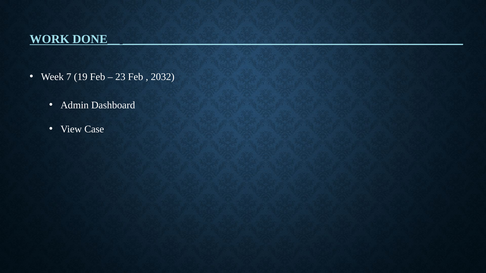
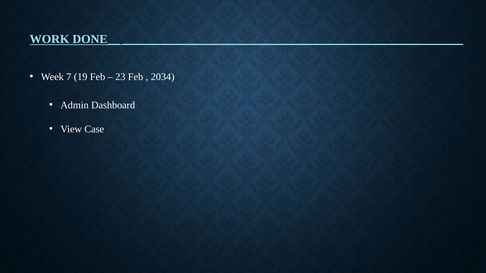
2032: 2032 -> 2034
